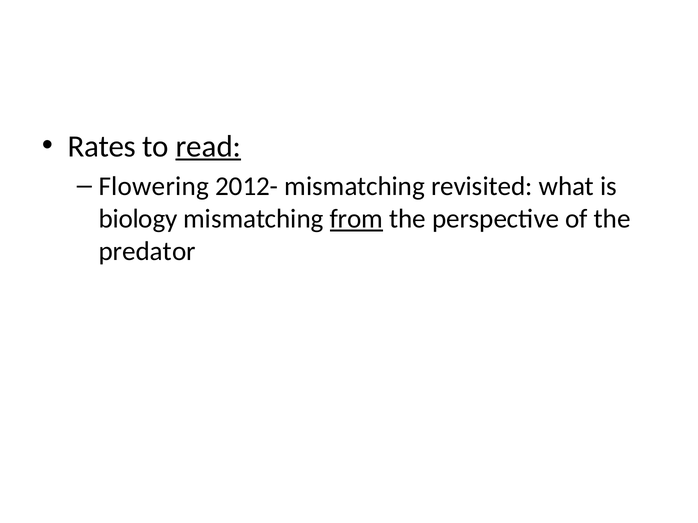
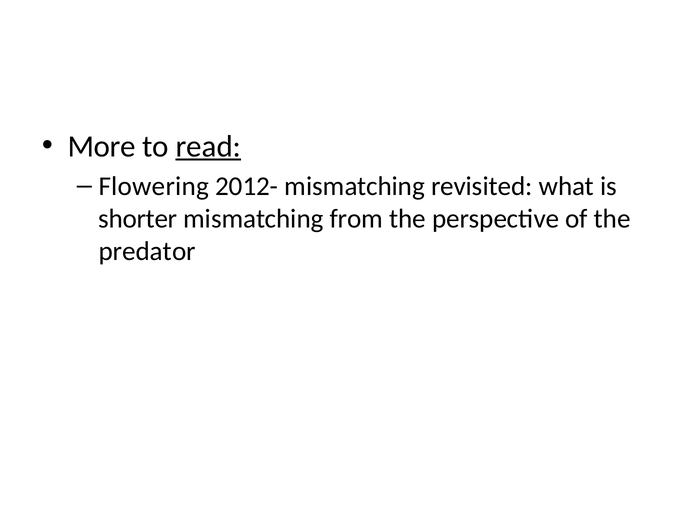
Rates: Rates -> More
biology: biology -> shorter
from underline: present -> none
